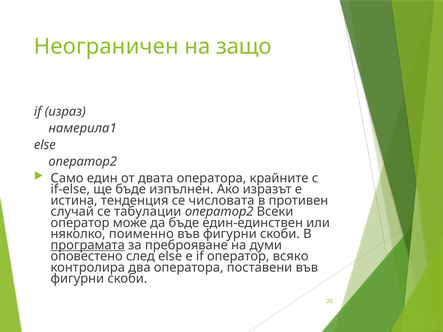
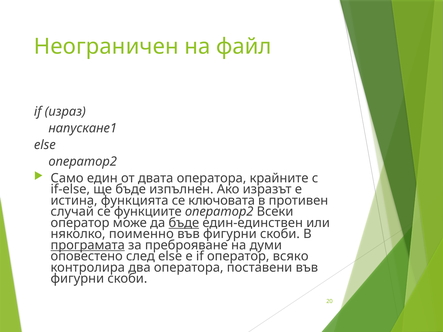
защо: защо -> файл
намерила1: намерила1 -> напускане1
тенденция: тенденция -> функцията
числовата: числовата -> ключовата
табулации: табулации -> функциите
бъде at (184, 223) underline: none -> present
